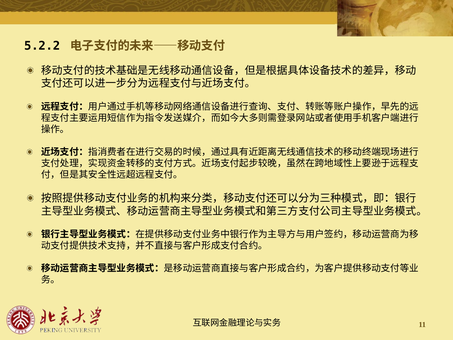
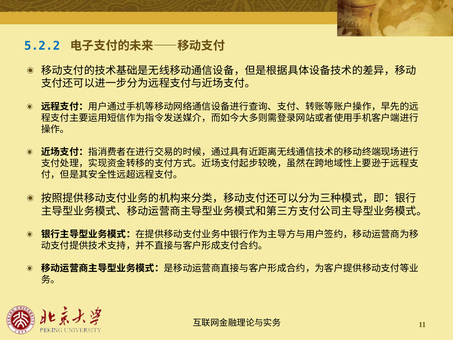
5.2.2 colour: black -> blue
